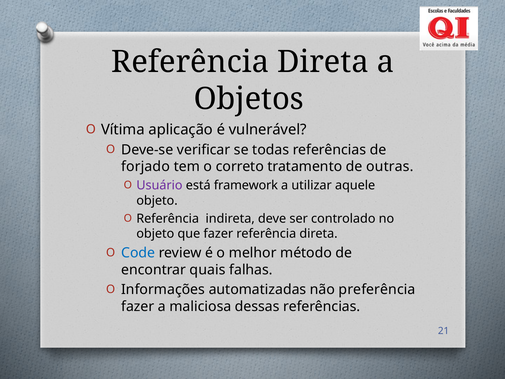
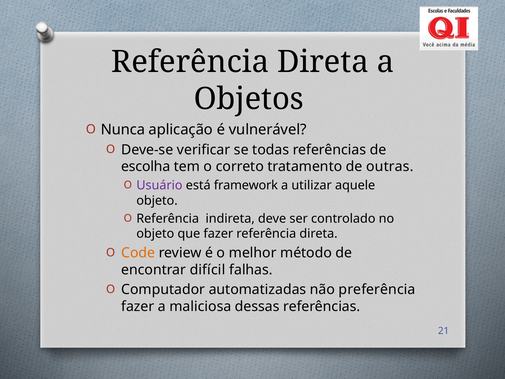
Vítima: Vítima -> Nunca
forjado: forjado -> escolha
Code colour: blue -> orange
quais: quais -> difícil
Informações: Informações -> Computador
